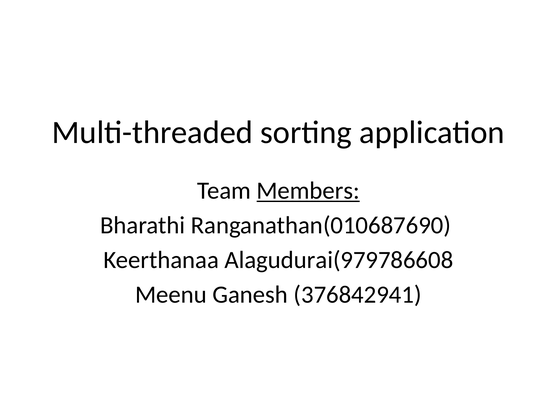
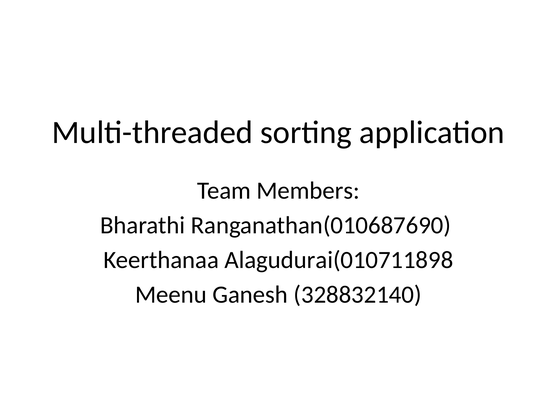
Members underline: present -> none
Alagudurai(979786608: Alagudurai(979786608 -> Alagudurai(010711898
376842941: 376842941 -> 328832140
